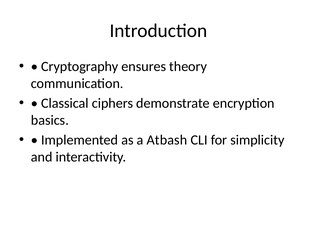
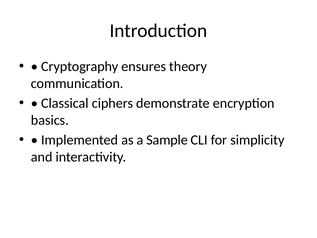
Atbash: Atbash -> Sample
